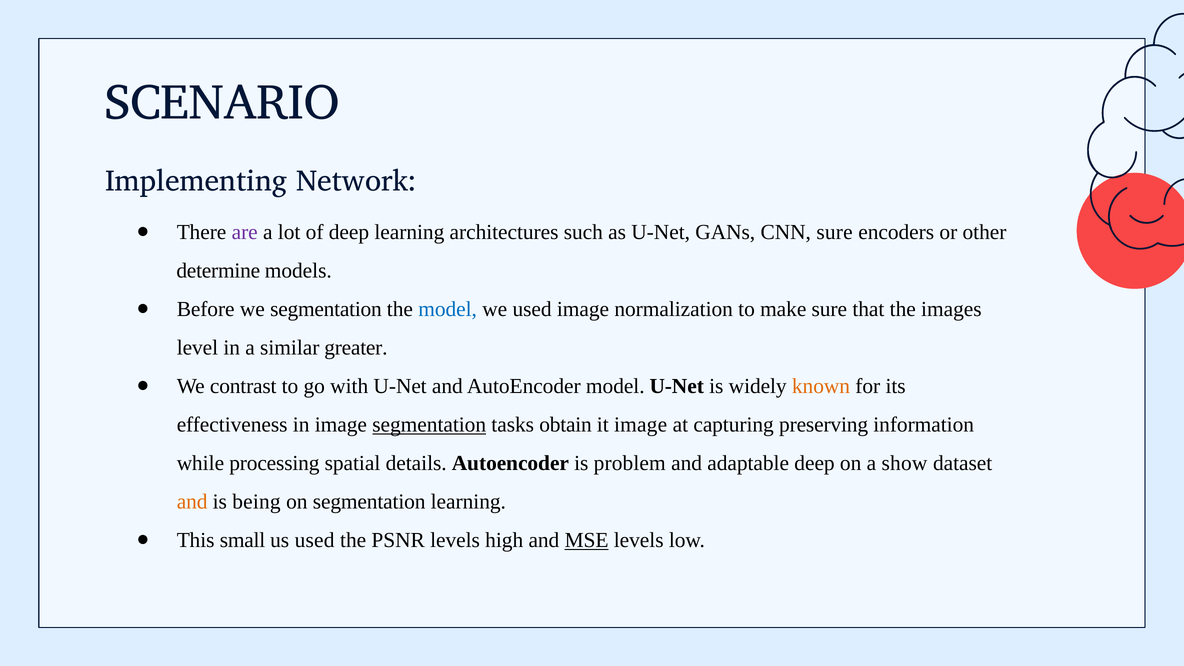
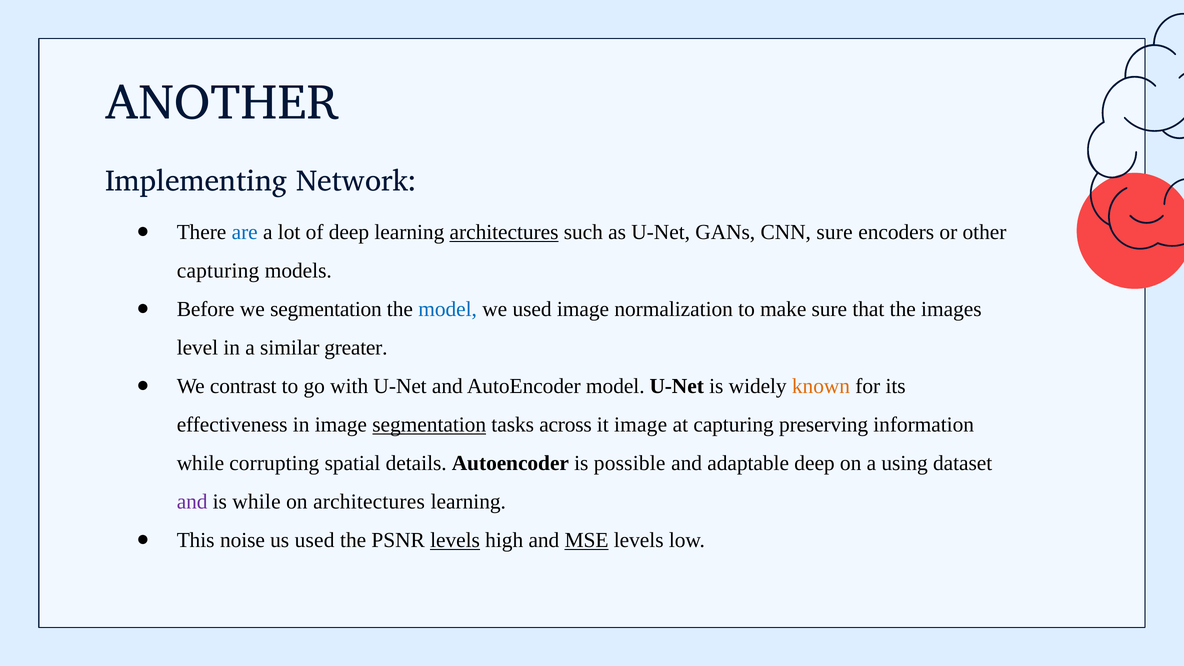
SCENARIO: SCENARIO -> ANOTHER
are colour: purple -> blue
architectures at (504, 232) underline: none -> present
determine at (218, 271): determine -> capturing
obtain: obtain -> across
processing: processing -> corrupting
problem: problem -> possible
show: show -> using
and at (192, 502) colour: orange -> purple
is being: being -> while
on segmentation: segmentation -> architectures
small: small -> noise
levels at (455, 540) underline: none -> present
